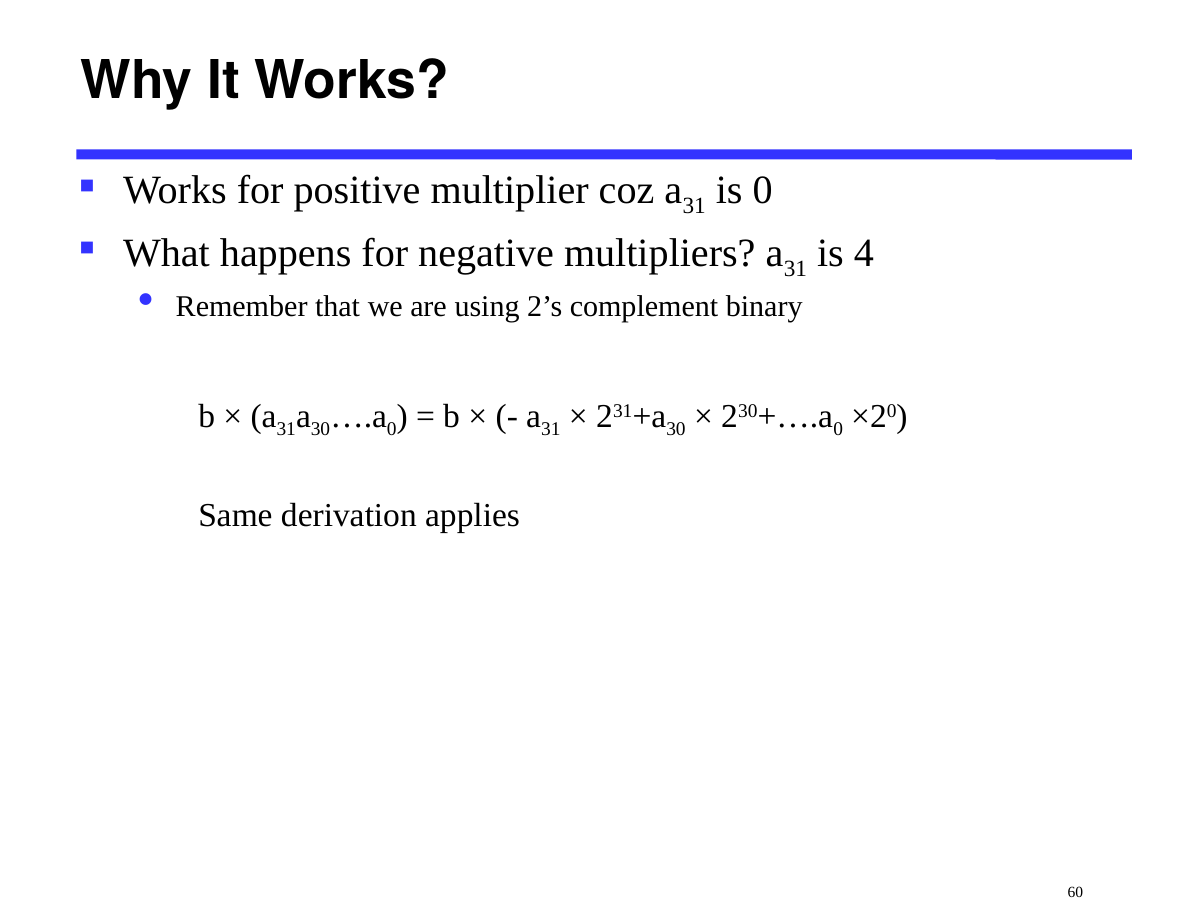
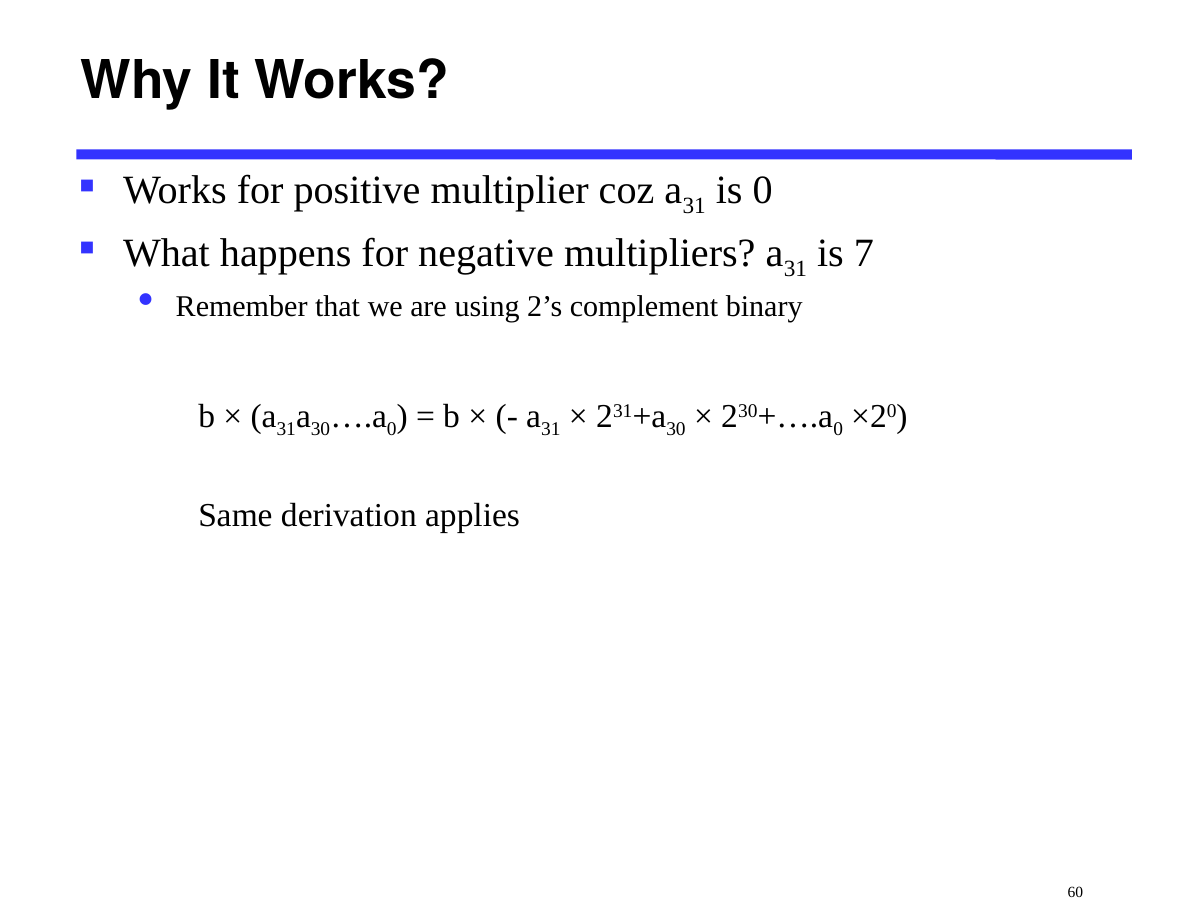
4: 4 -> 7
